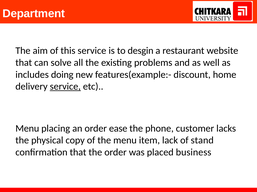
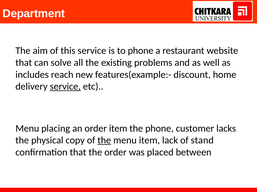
to desgin: desgin -> phone
doing: doing -> reach
order ease: ease -> item
the at (104, 141) underline: none -> present
business: business -> between
